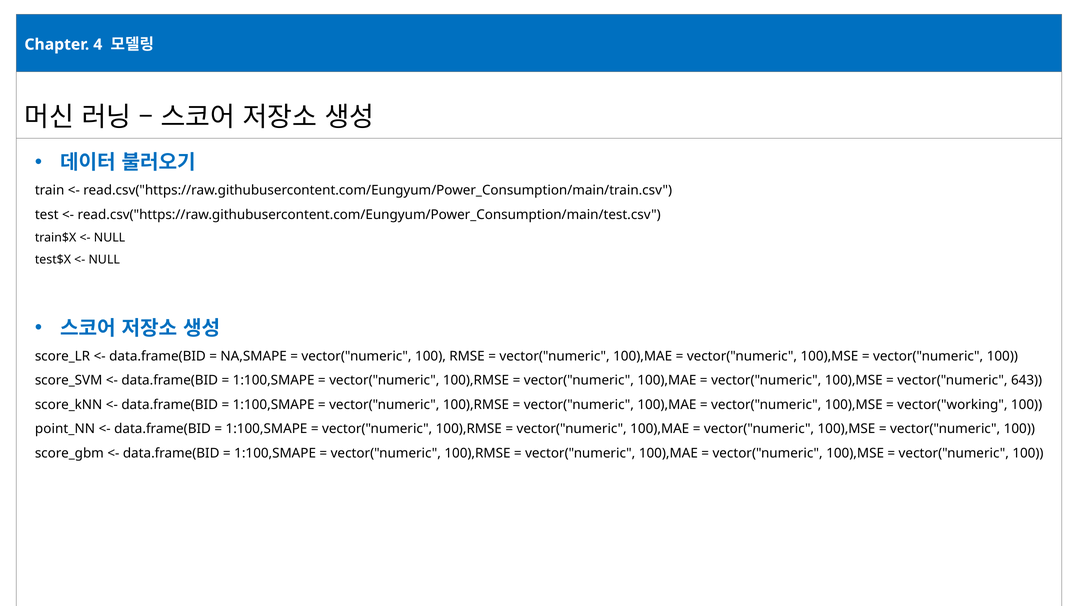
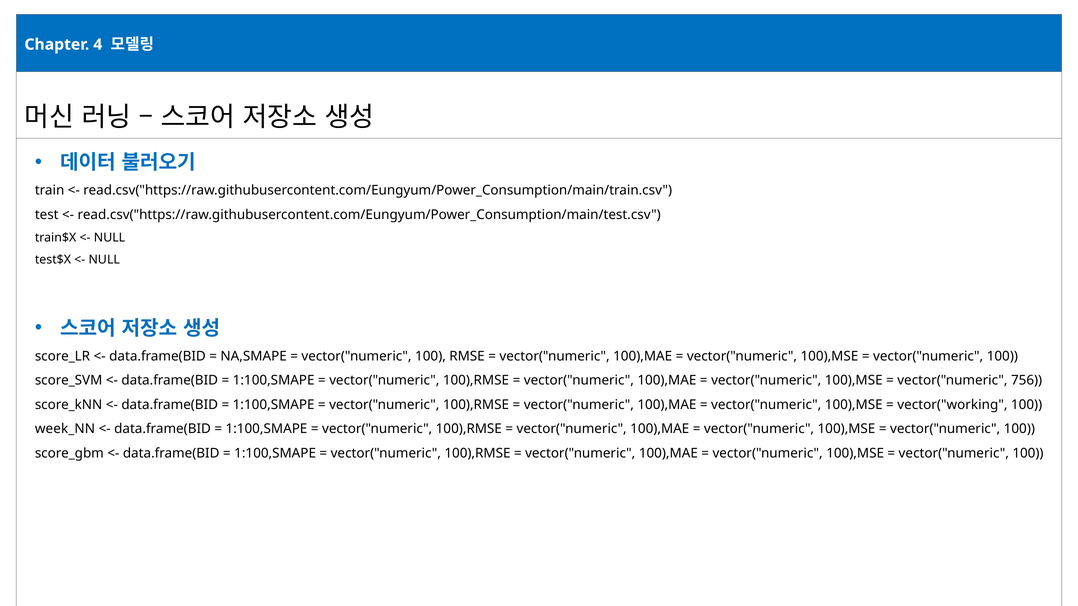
643: 643 -> 756
point_NN: point_NN -> week_NN
